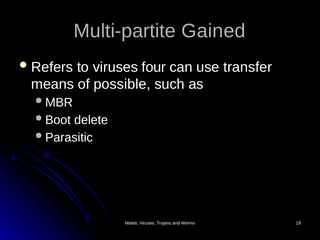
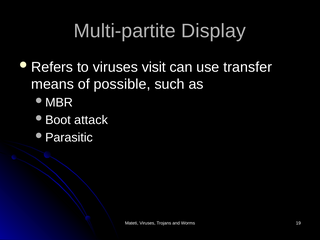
Gained: Gained -> Display
four: four -> visit
delete: delete -> attack
